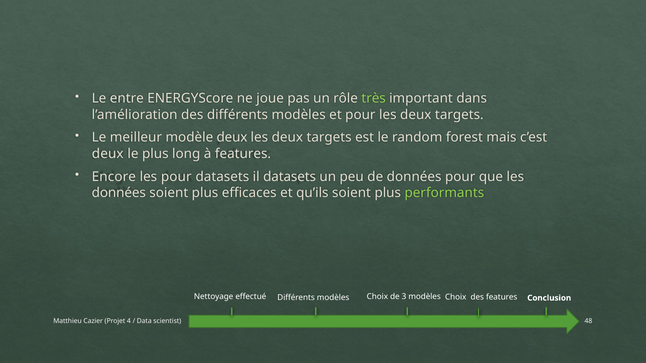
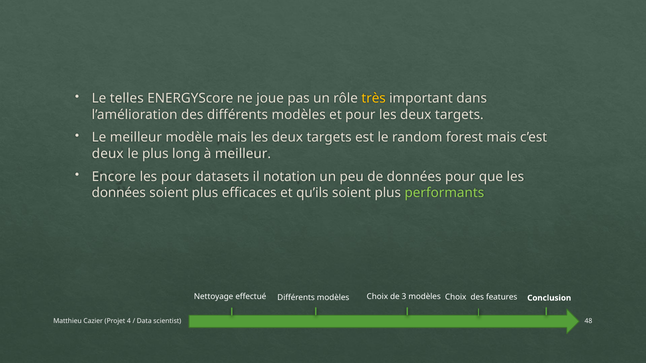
entre: entre -> telles
très colour: light green -> yellow
modèle deux: deux -> mais
à features: features -> meilleur
il datasets: datasets -> notation
